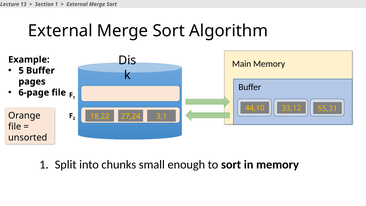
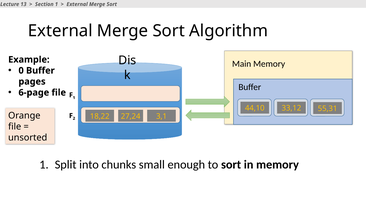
5: 5 -> 0
